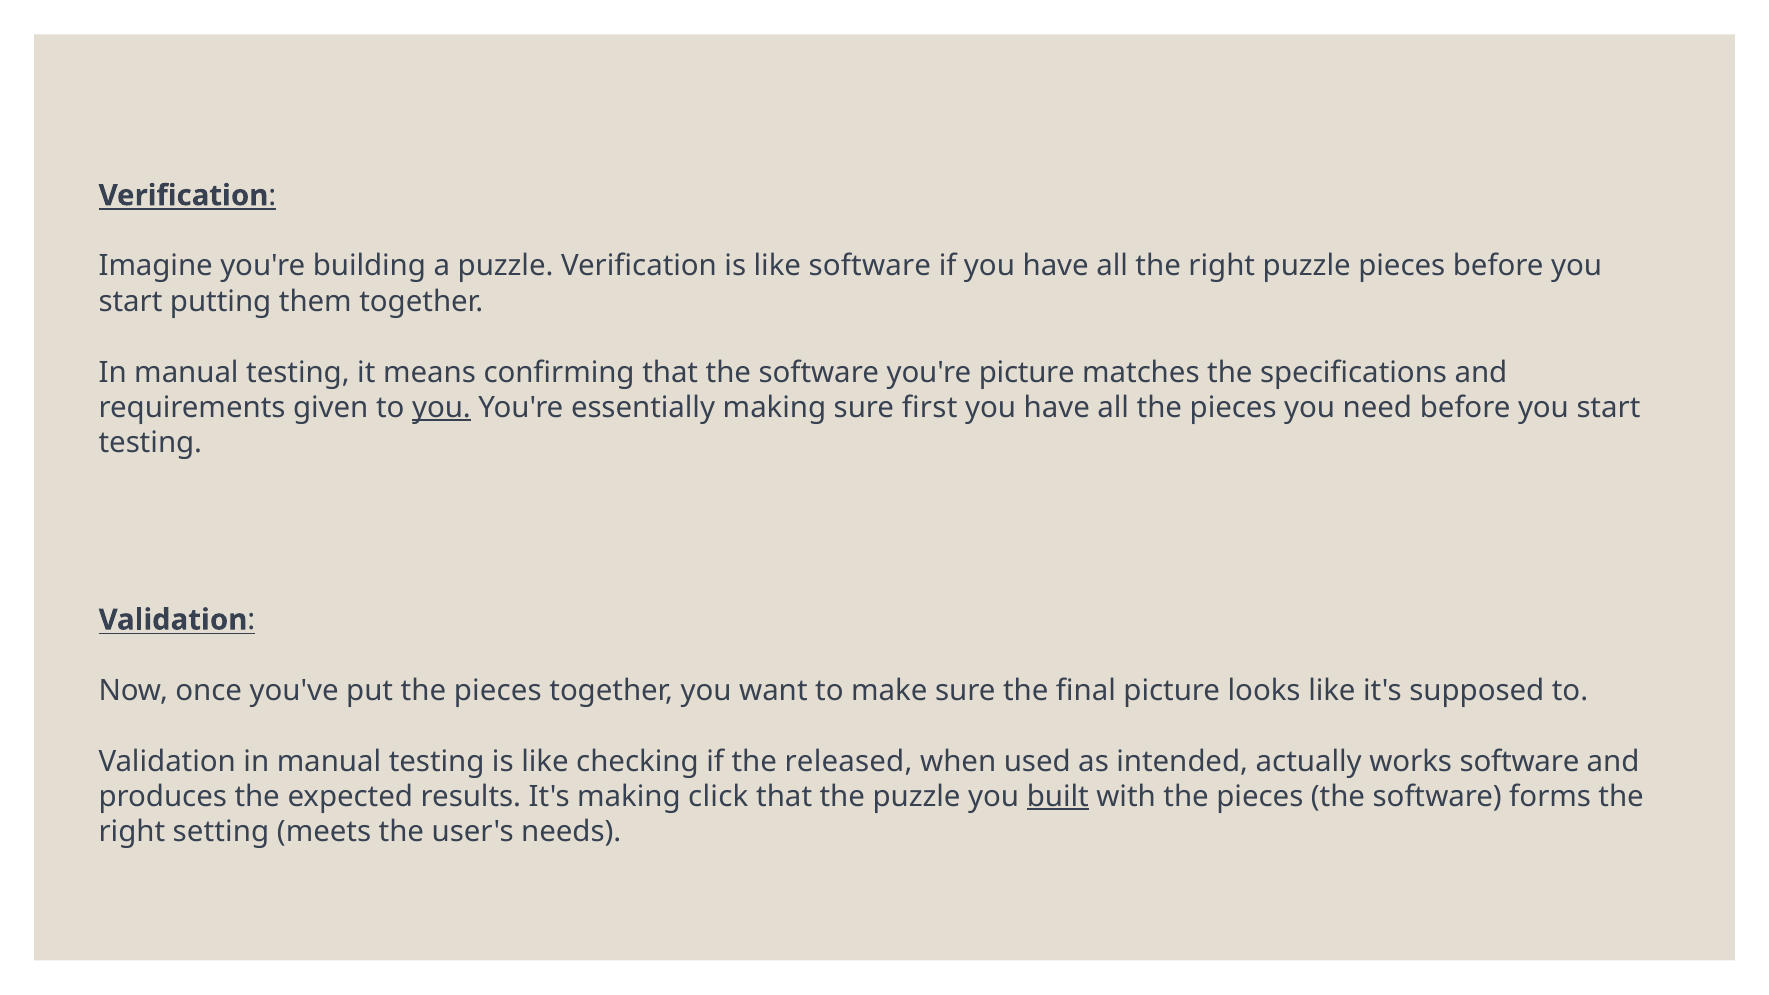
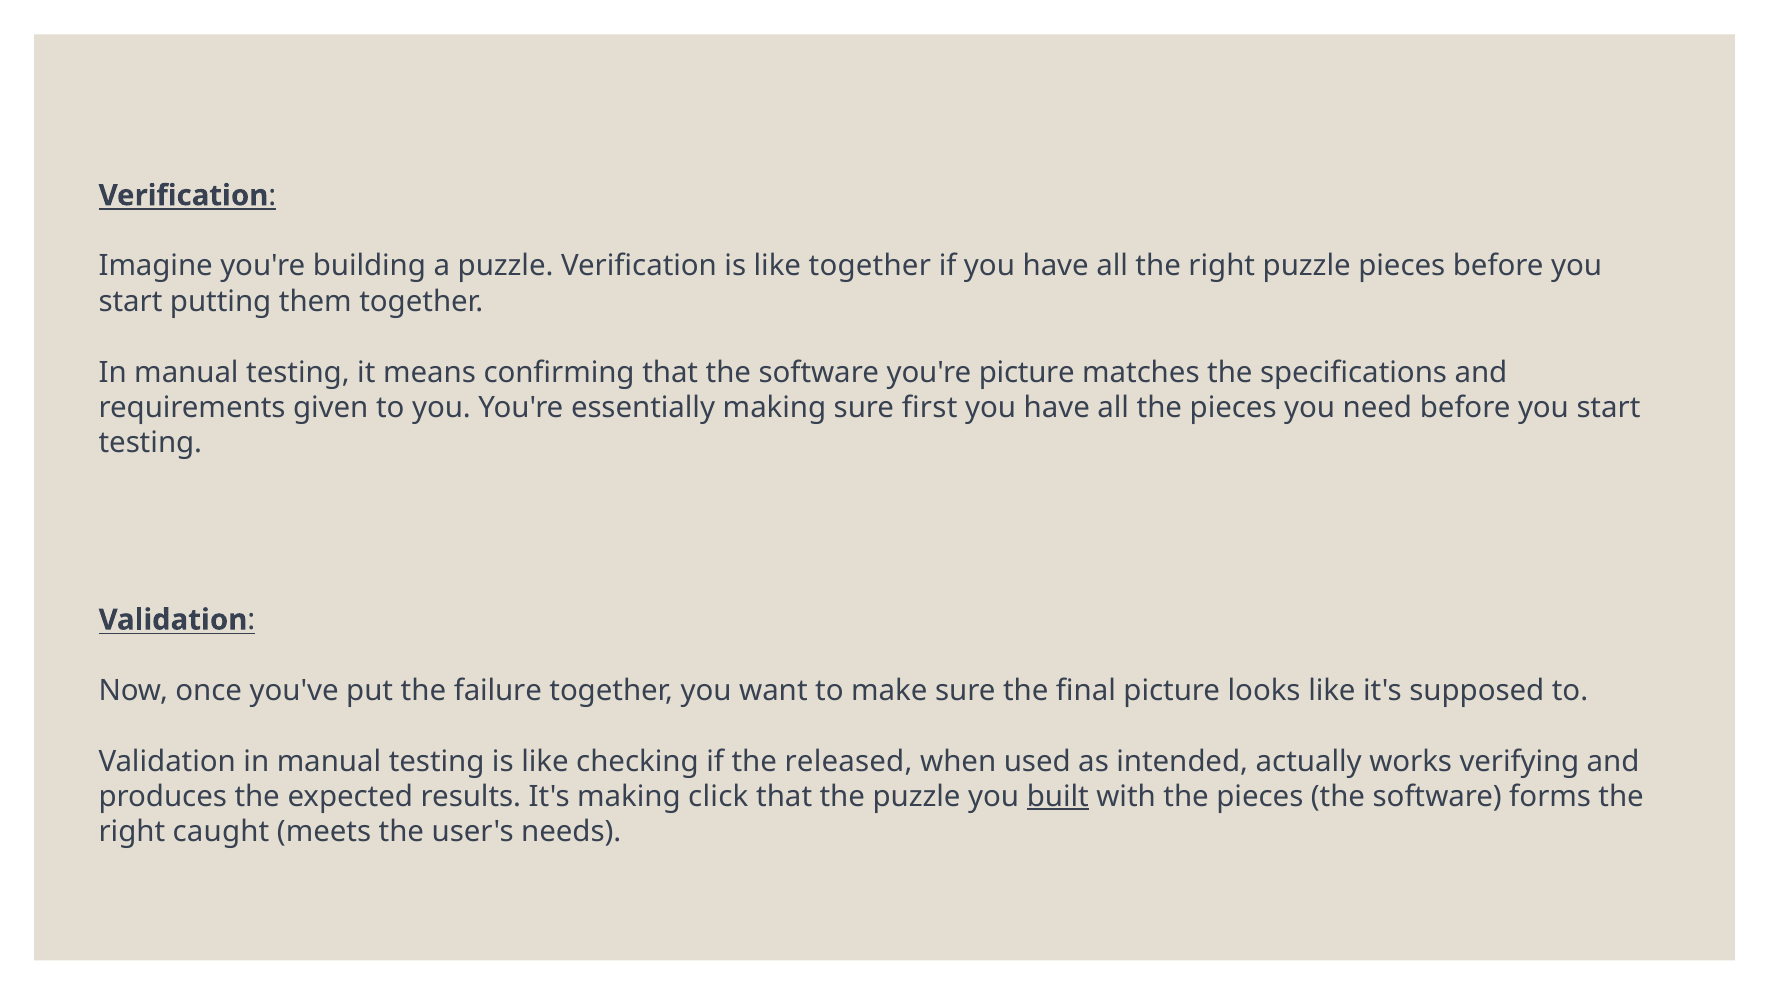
like software: software -> together
you at (441, 408) underline: present -> none
put the pieces: pieces -> failure
works software: software -> verifying
setting: setting -> caught
